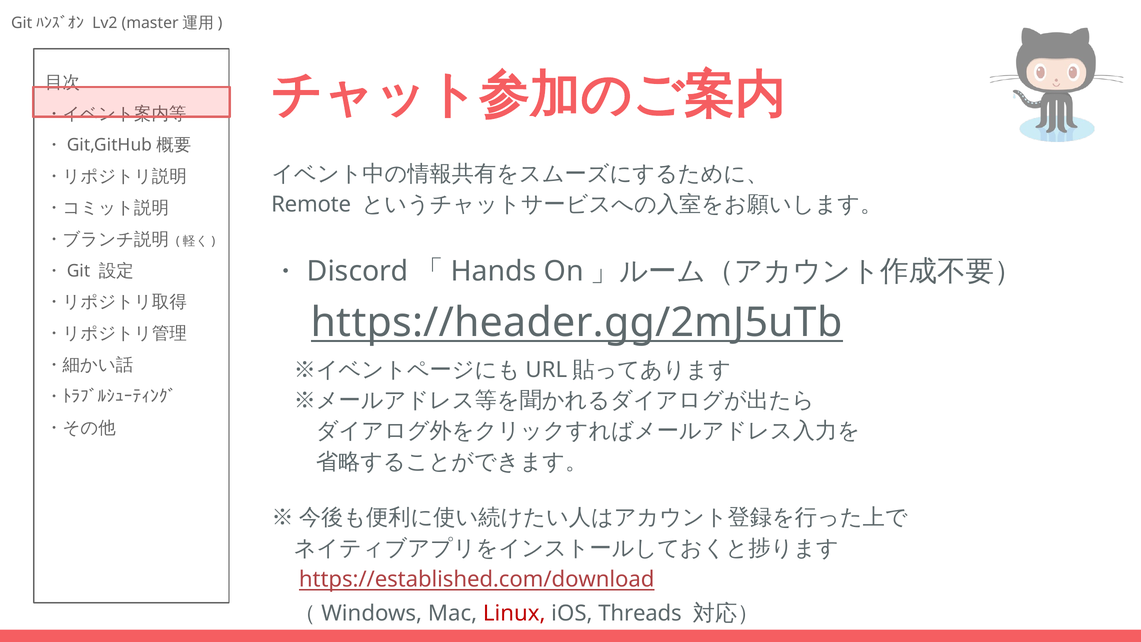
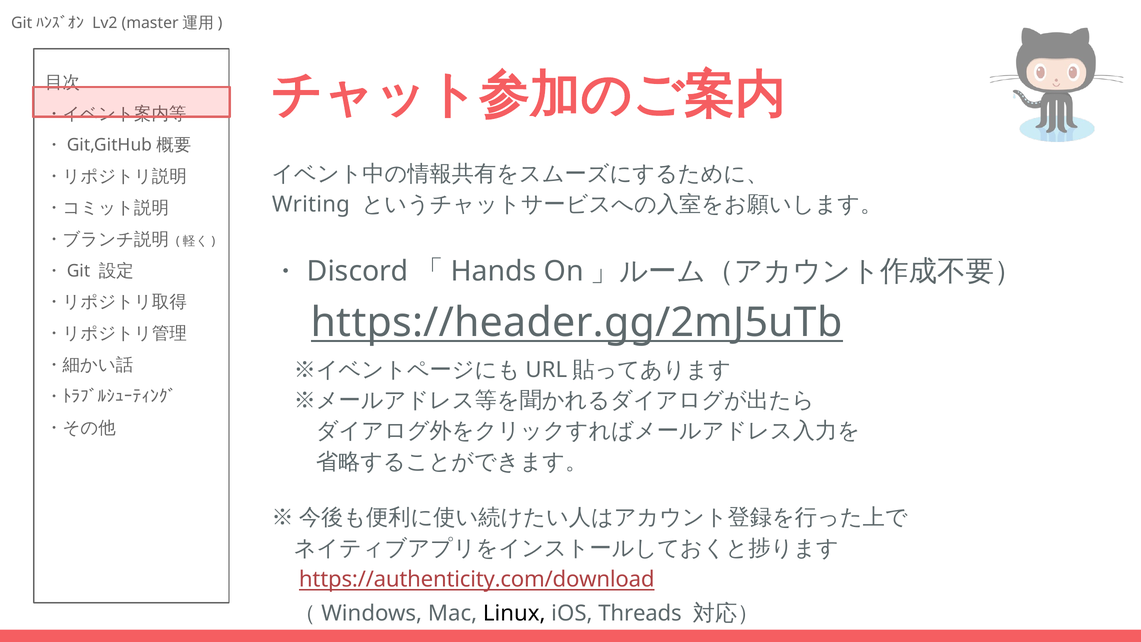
Remote: Remote -> Writing
https://established.com/download: https://established.com/download -> https://authenticity.com/download
Linux colour: red -> black
